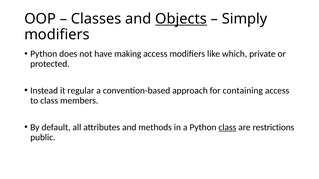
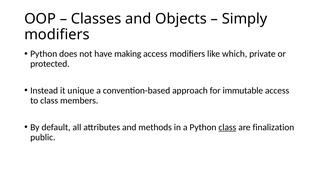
Objects underline: present -> none
regular: regular -> unique
containing: containing -> immutable
restrictions: restrictions -> finalization
